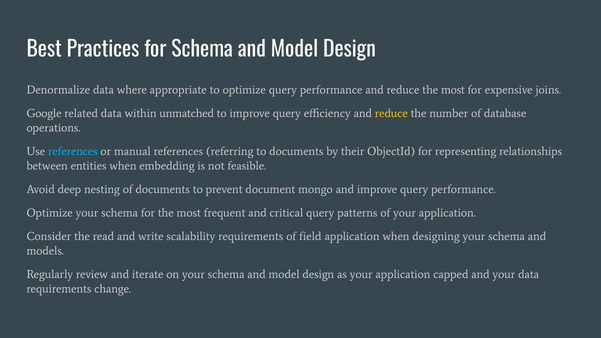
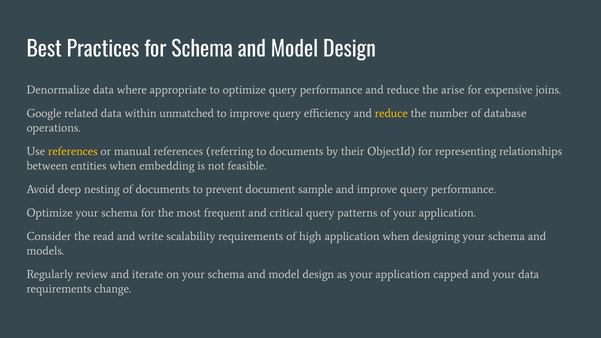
reduce the most: most -> arise
references at (73, 152) colour: light blue -> yellow
mongo: mongo -> sample
field: field -> high
